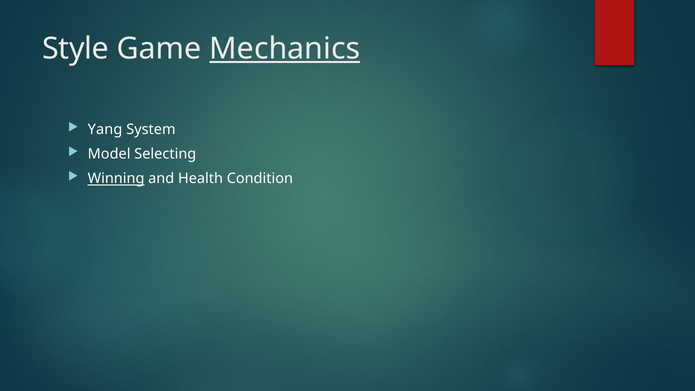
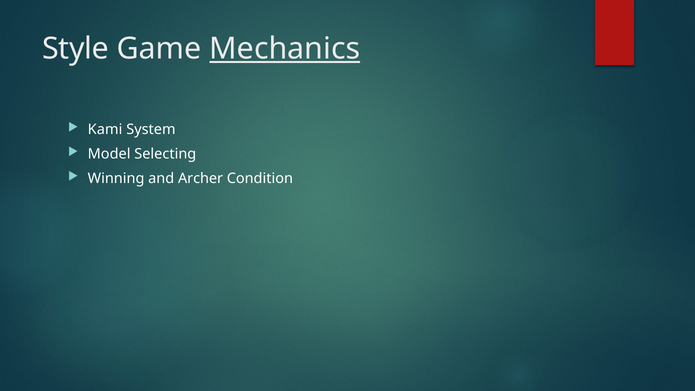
Yang: Yang -> Kami
Winning underline: present -> none
Health: Health -> Archer
